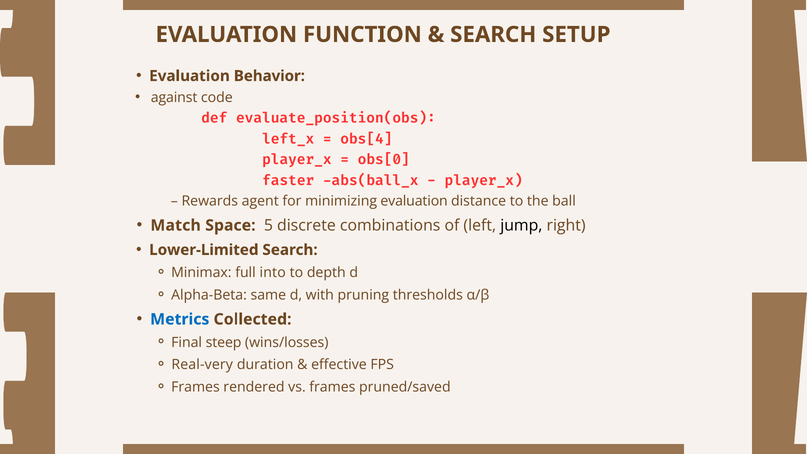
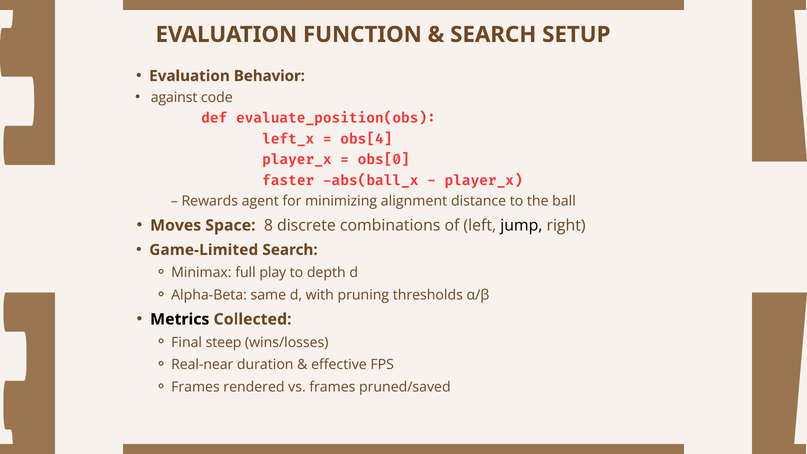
minimizing evaluation: evaluation -> alignment
Match: Match -> Moves
5: 5 -> 8
Lower-Limited: Lower-Limited -> Game-Limited
into: into -> play
Metrics colour: blue -> black
Real-very: Real-very -> Real-near
